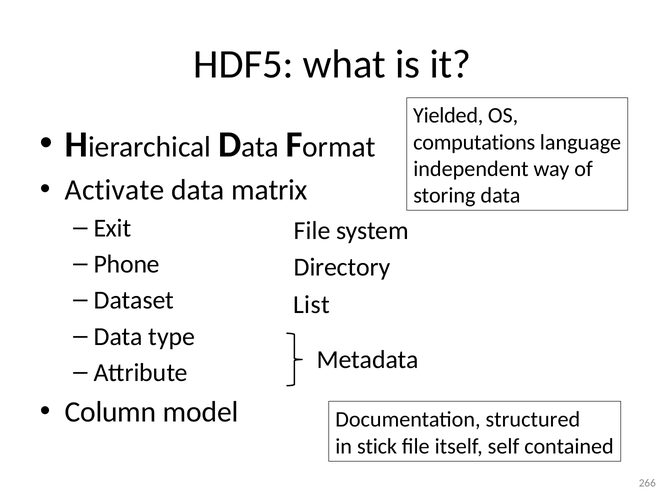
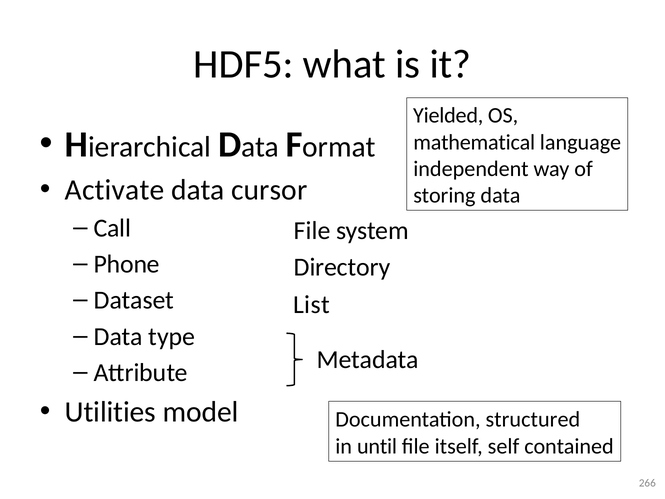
computations: computations -> mathematical
matrix: matrix -> cursor
Exit: Exit -> Call
Column: Column -> Utilities
stick: stick -> until
